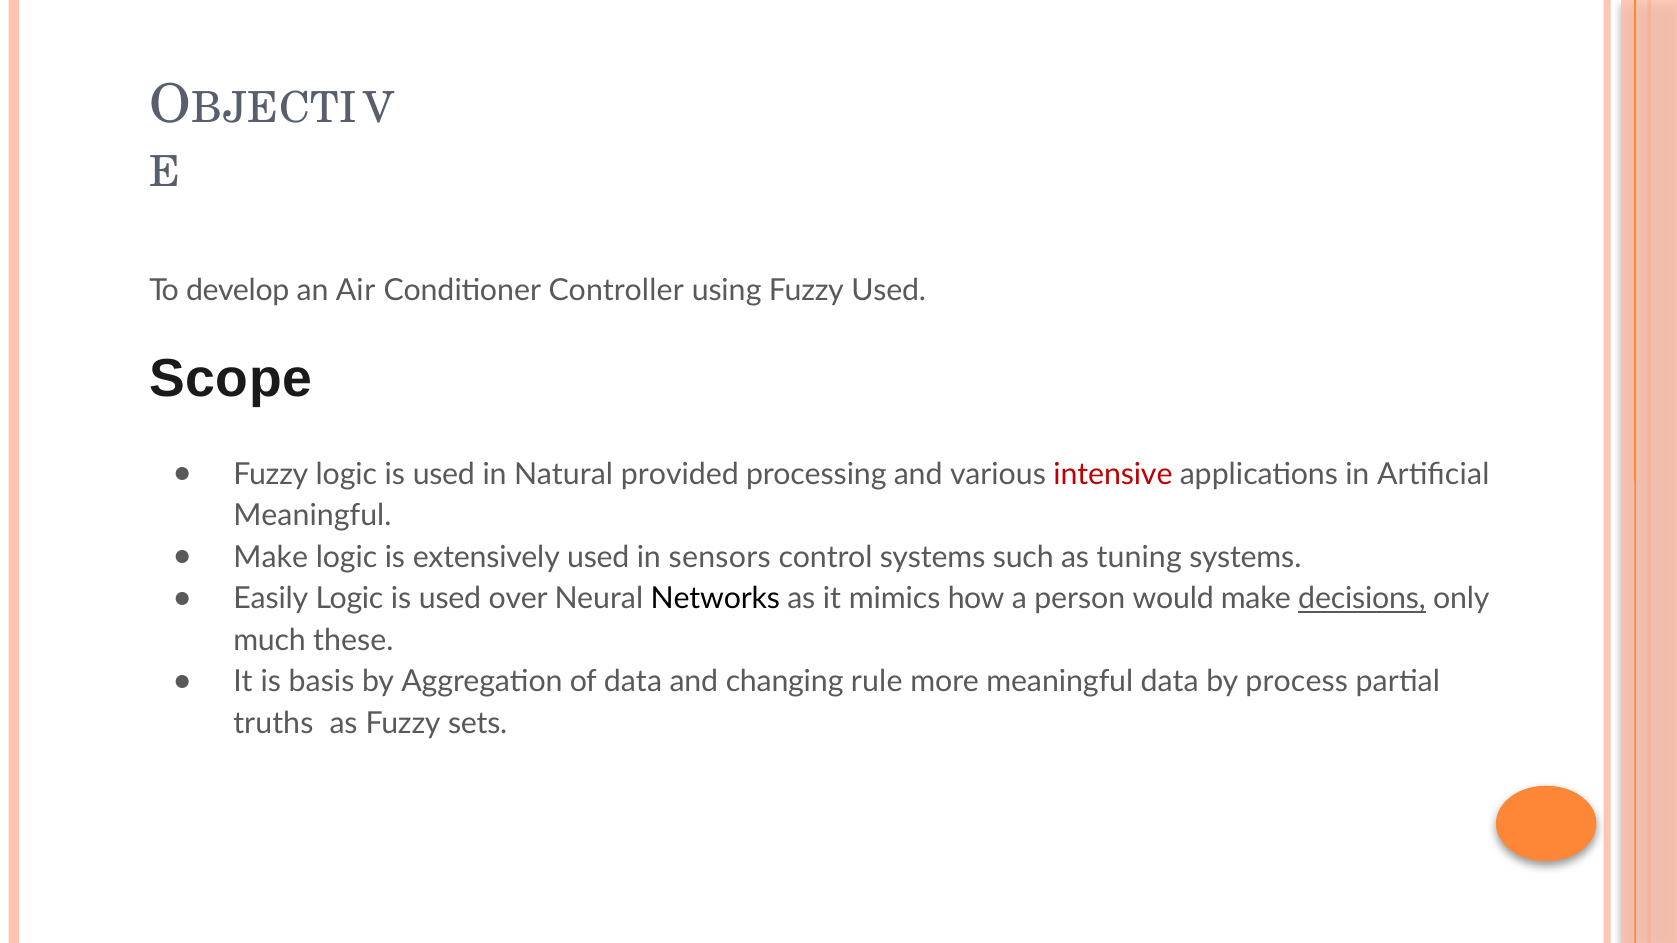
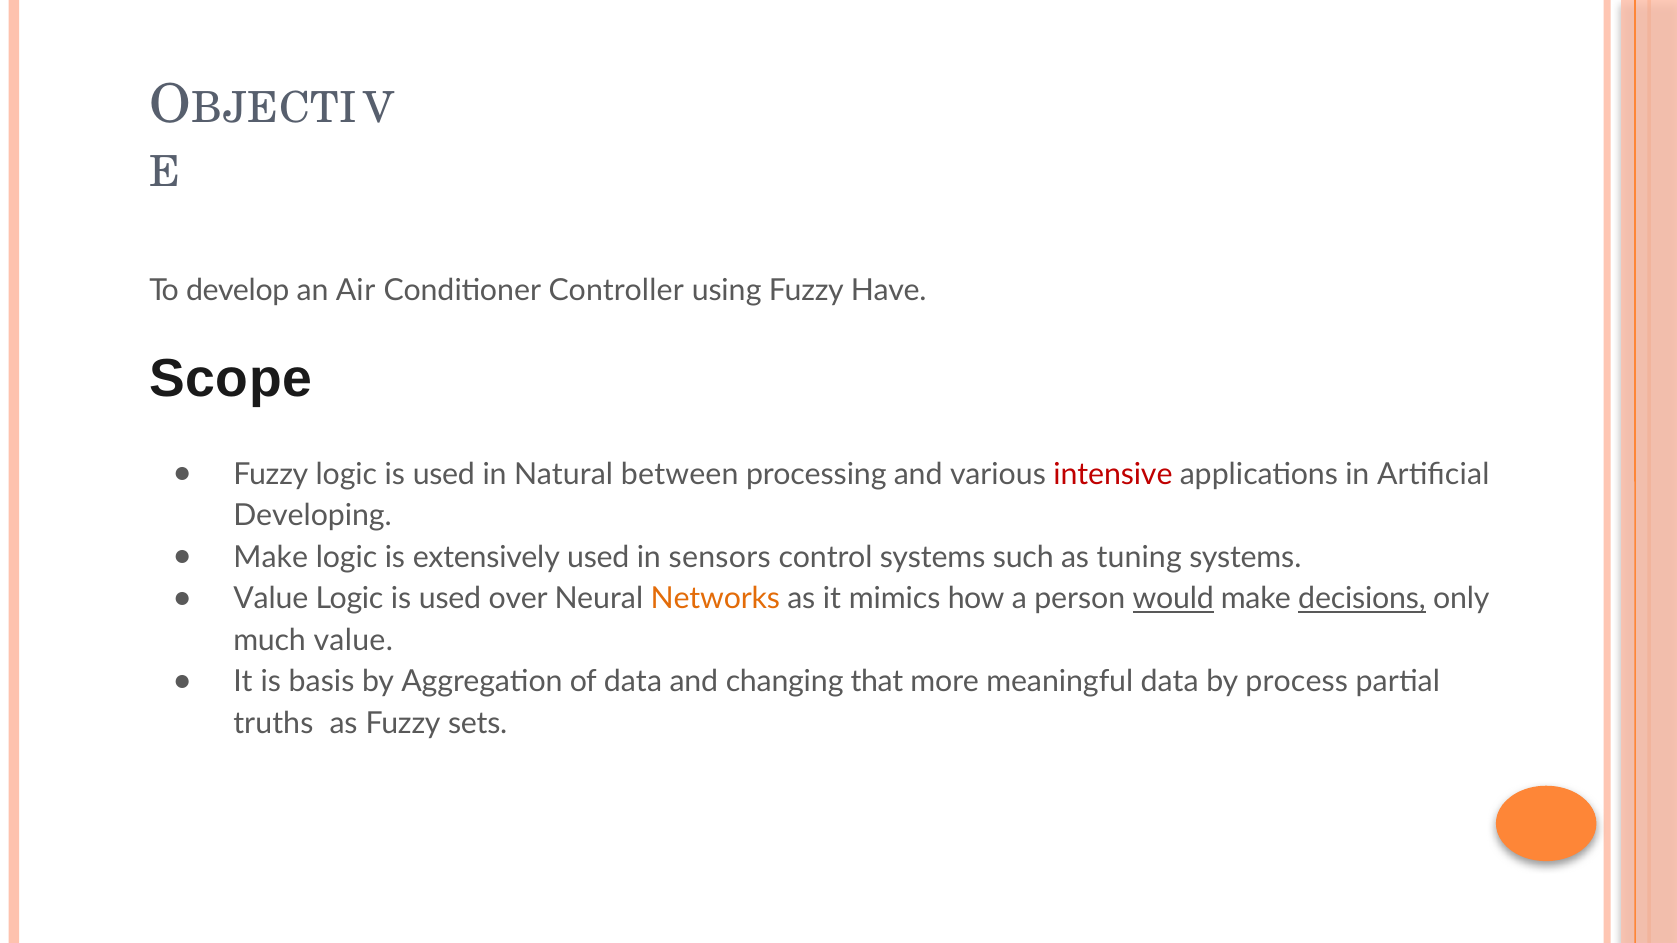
Fuzzy Used: Used -> Have
provided: provided -> between
Meaningful at (312, 516): Meaningful -> Developing
Easily at (271, 599): Easily -> Value
Networks colour: black -> orange
would underline: none -> present
much these: these -> value
rule: rule -> that
